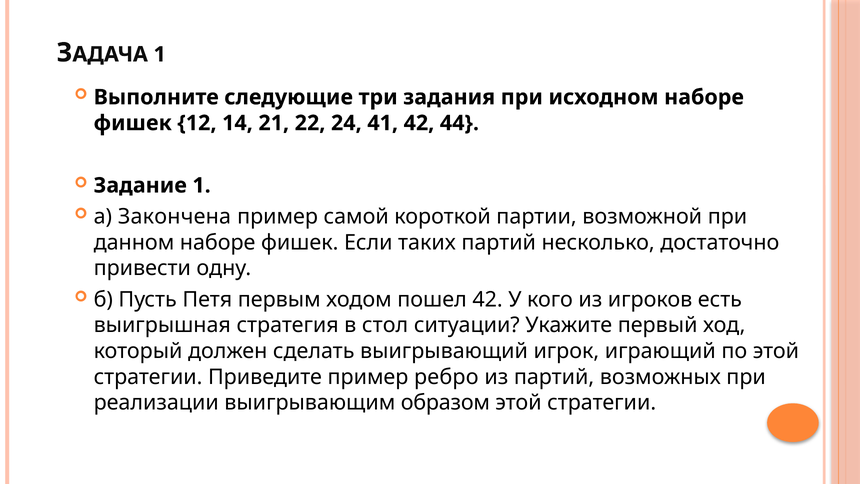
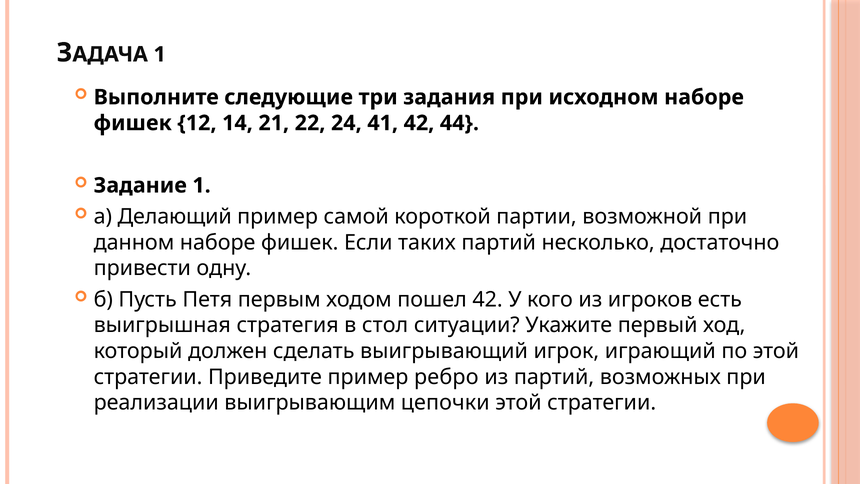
Закончена: Закончена -> Делающий
образом: образом -> цепочки
